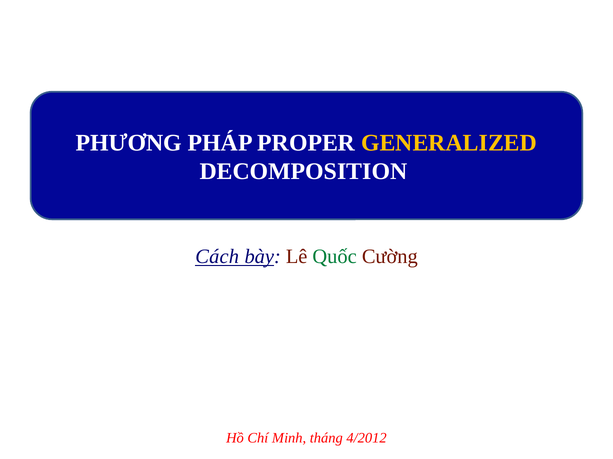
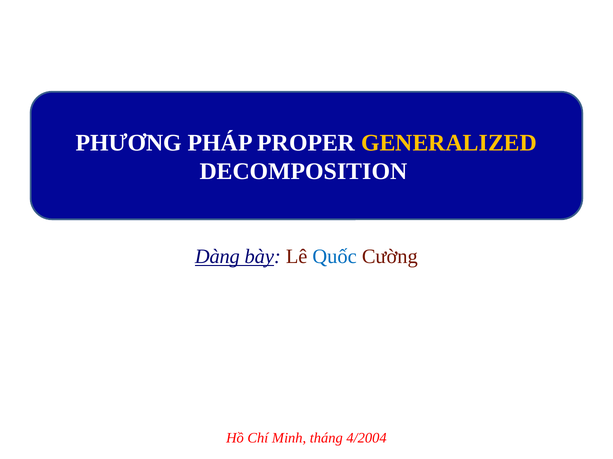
Cách: Cách -> Dàng
Quốc colour: green -> blue
4/2012: 4/2012 -> 4/2004
